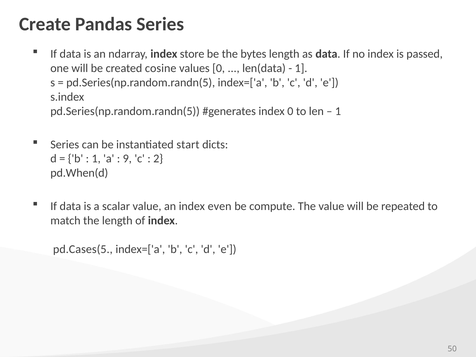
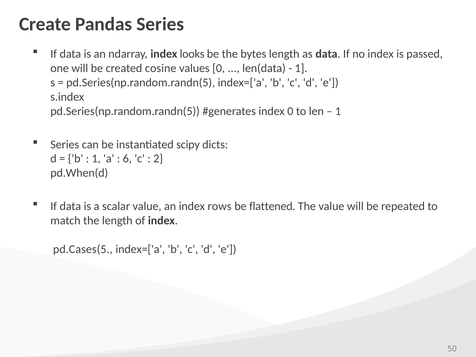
store: store -> looks
start: start -> scipy
9: 9 -> 6
even: even -> rows
compute: compute -> flattened
